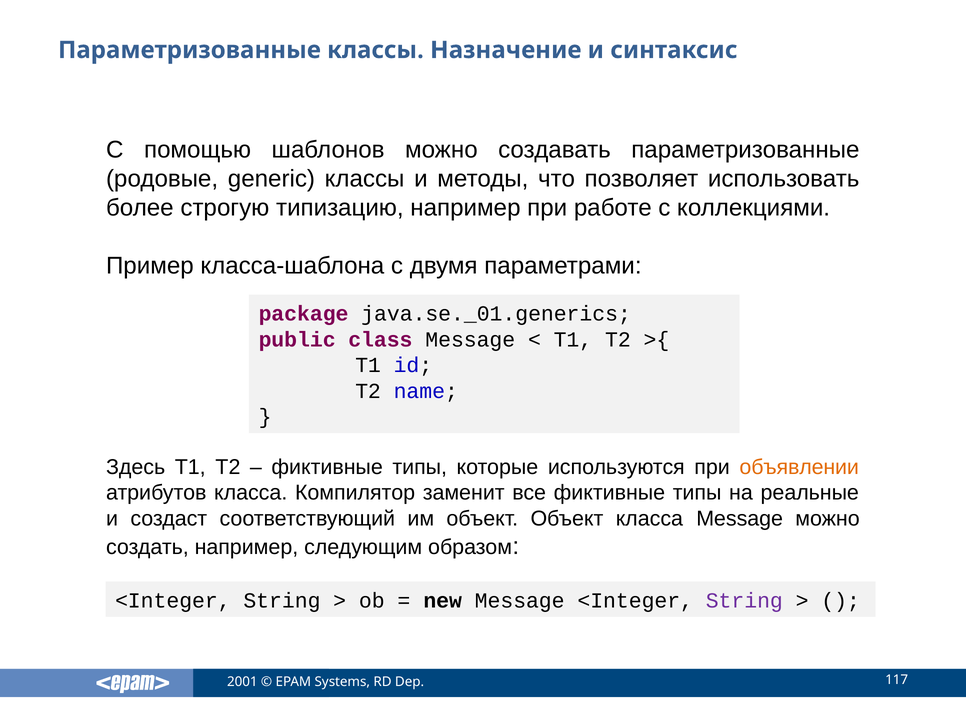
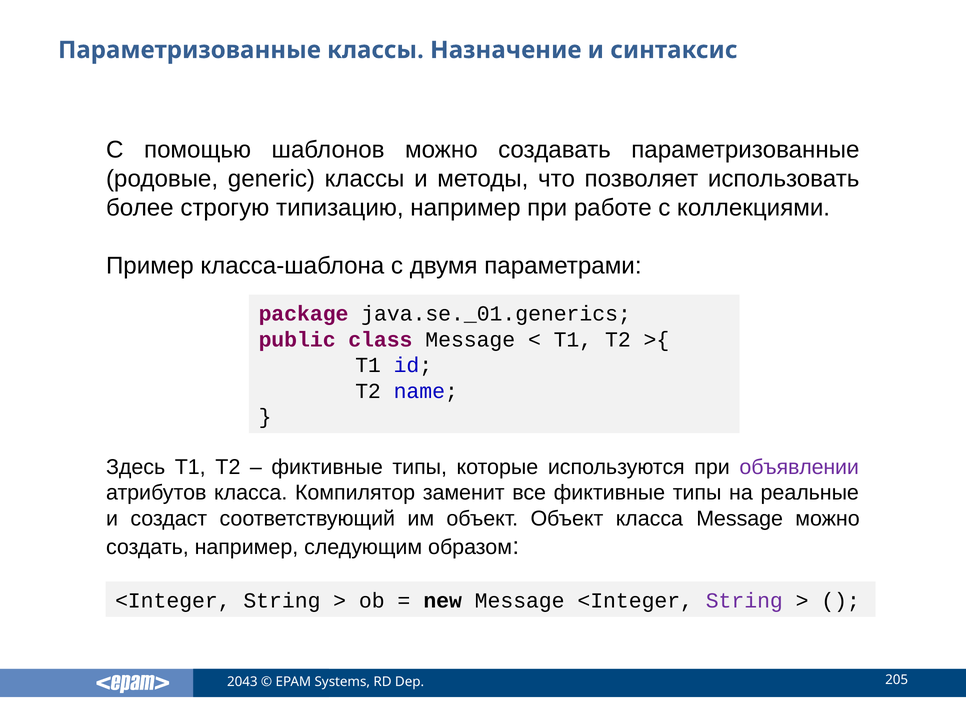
объявлении colour: orange -> purple
2001: 2001 -> 2043
117: 117 -> 205
